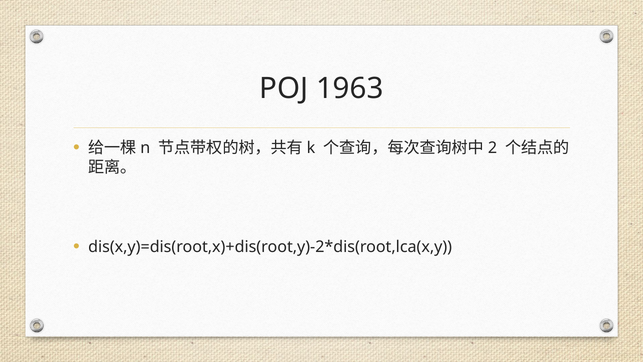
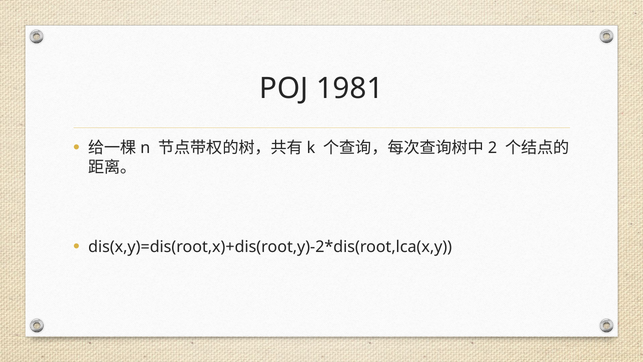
1963: 1963 -> 1981
